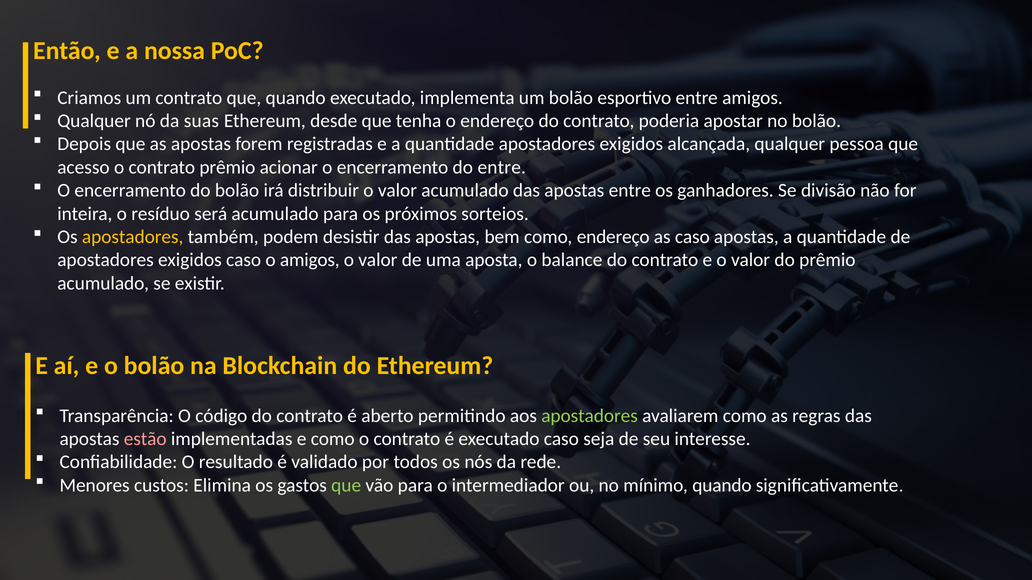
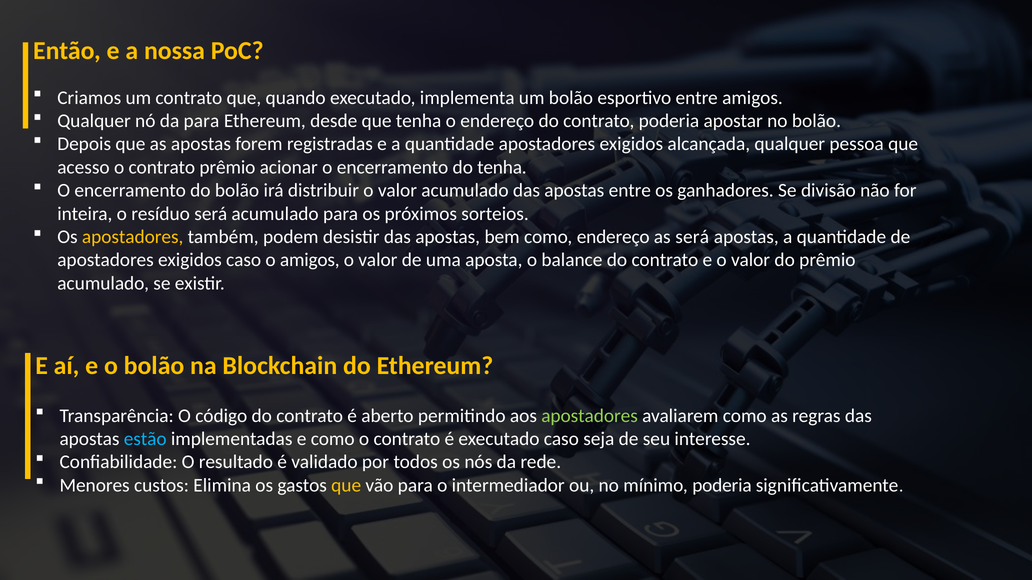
da suas: suas -> para
do entre: entre -> tenha
as caso: caso -> será
estão colour: pink -> light blue
que at (346, 486) colour: light green -> yellow
mínimo quando: quando -> poderia
